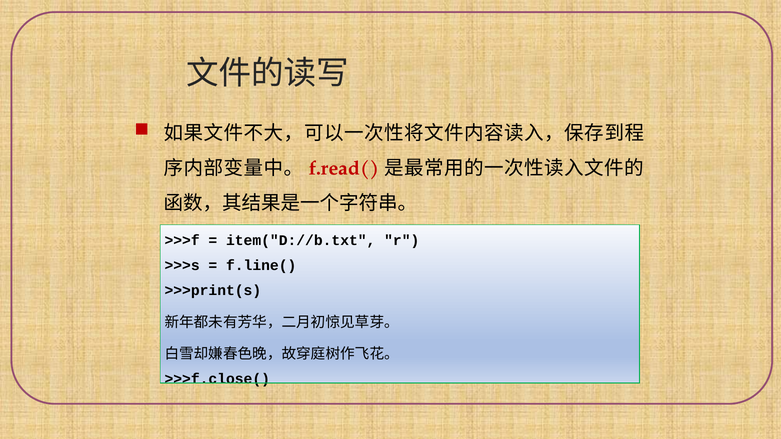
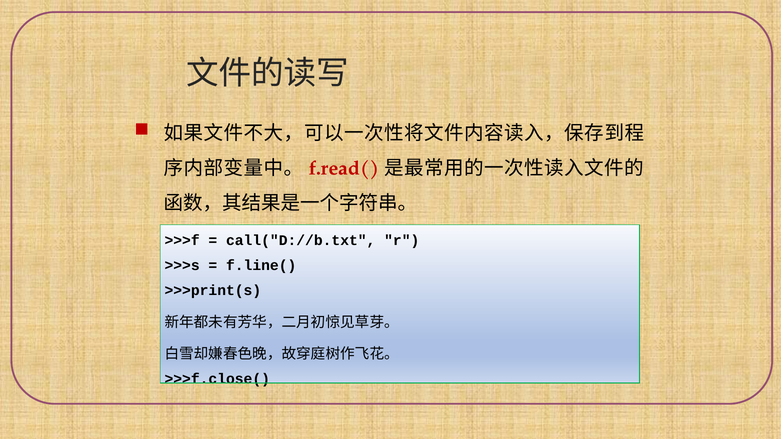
item("D://b.txt: item("D://b.txt -> call("D://b.txt
